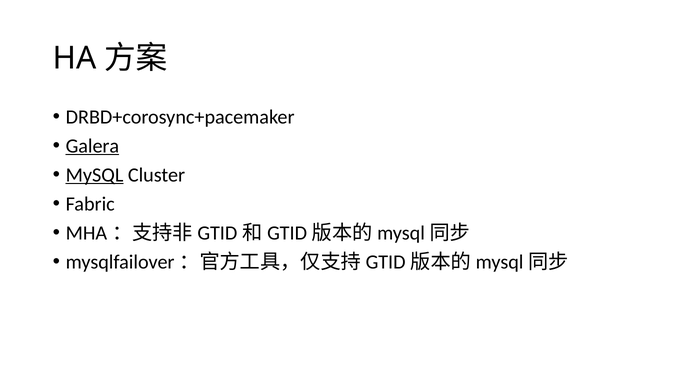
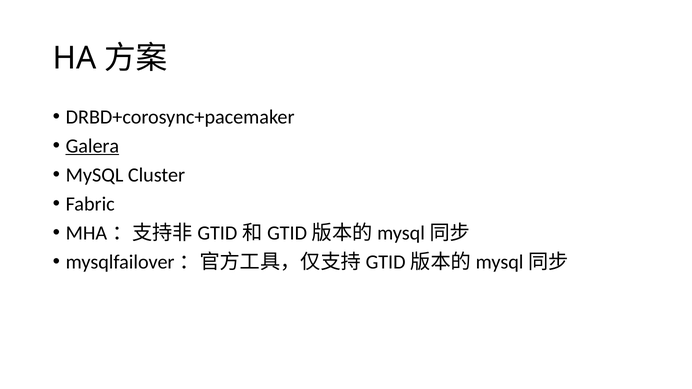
MySQL underline: present -> none
